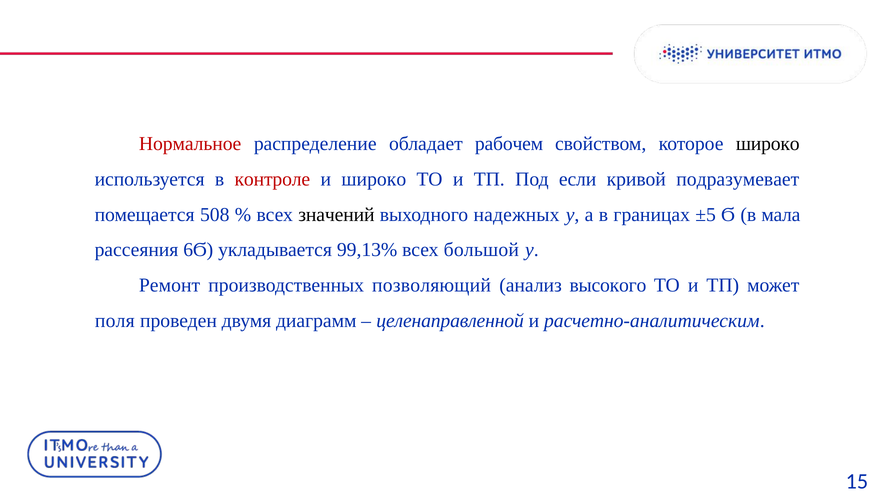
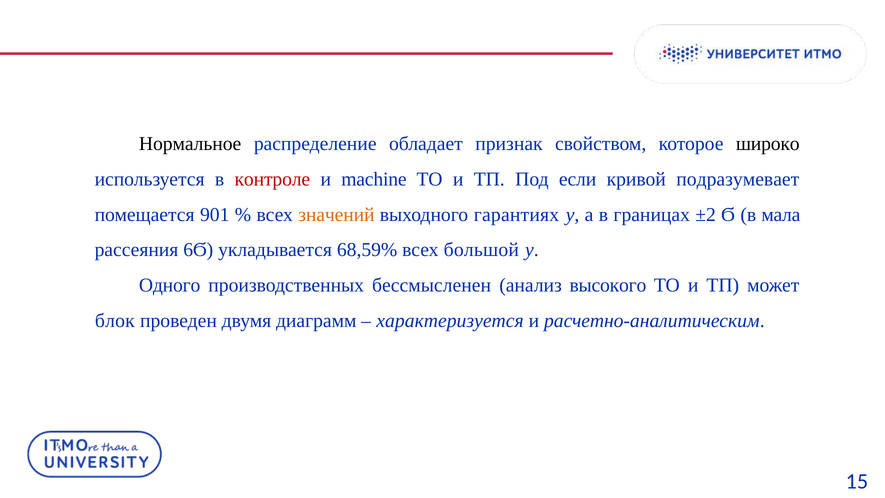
Нормальное colour: red -> black
рабочем: рабочем -> признак
и широко: широко -> machine
508: 508 -> 901
значений colour: black -> orange
надежных: надежных -> гарантиях
±5: ±5 -> ±2
99,13%: 99,13% -> 68,59%
Ремонт: Ремонт -> Одного
позволяющий: позволяющий -> бессмысленен
поля: поля -> блок
целенаправленной: целенаправленной -> характеризуется
